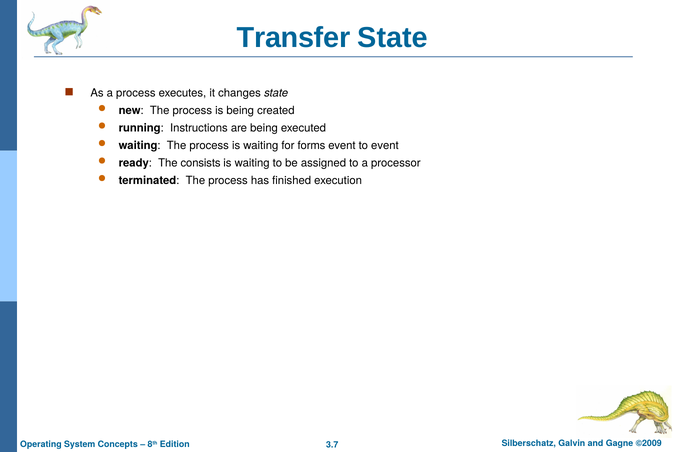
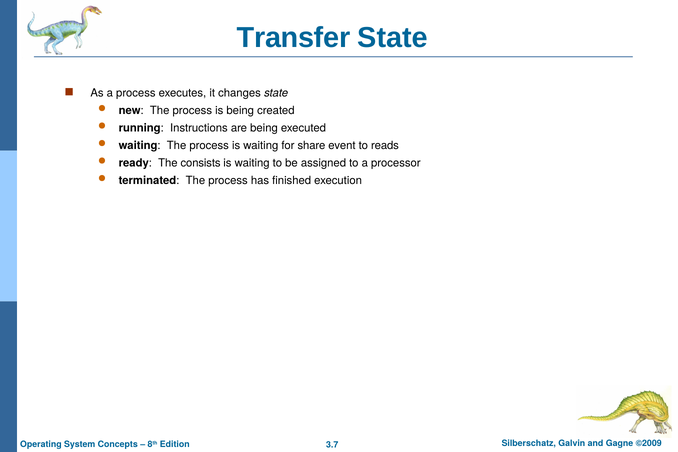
forms: forms -> share
to event: event -> reads
